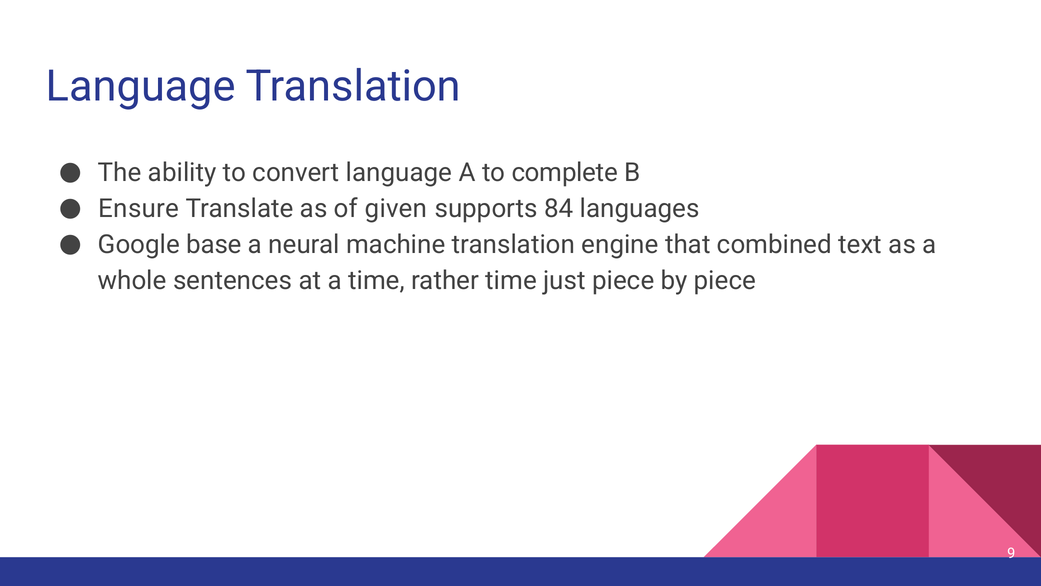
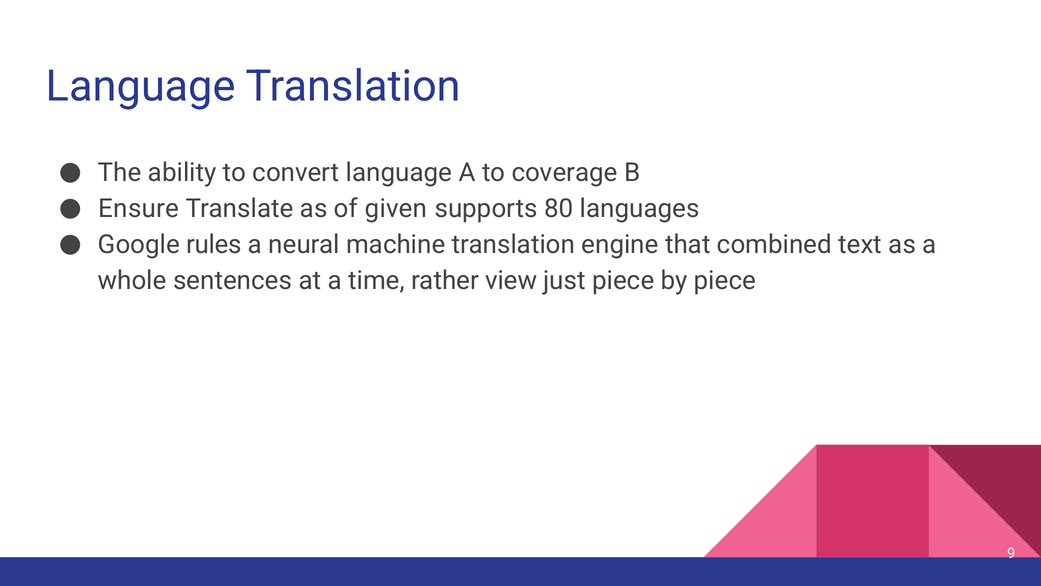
complete: complete -> coverage
84: 84 -> 80
base: base -> rules
rather time: time -> view
